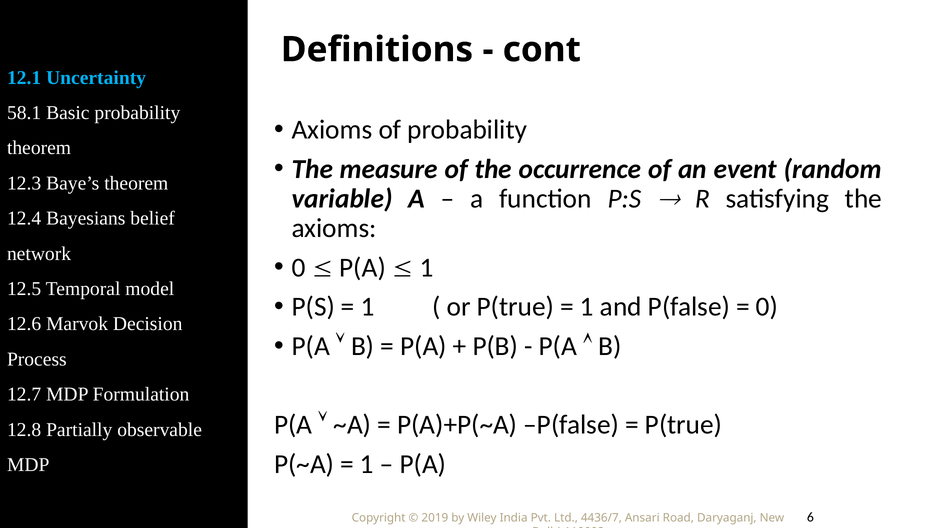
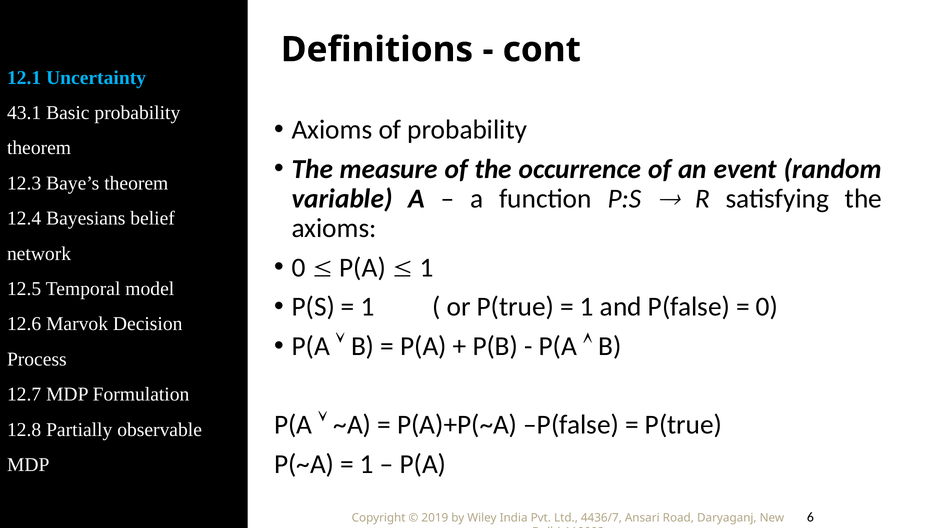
58.1: 58.1 -> 43.1
